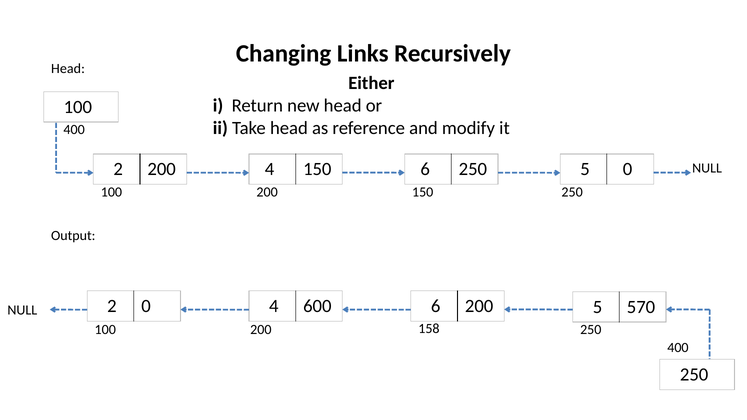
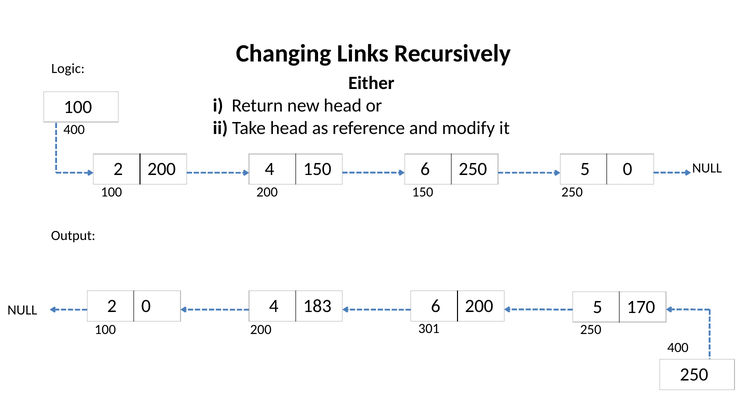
Head at (68, 69): Head -> Logic
600: 600 -> 183
570: 570 -> 170
158: 158 -> 301
